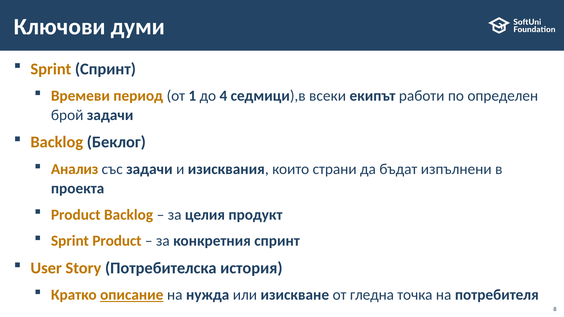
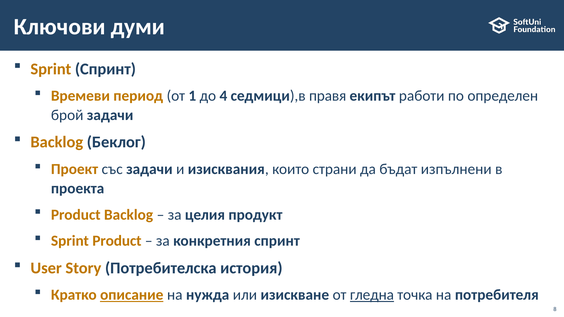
всеки: всеки -> правя
Анализ: Анализ -> Проект
гледна underline: none -> present
